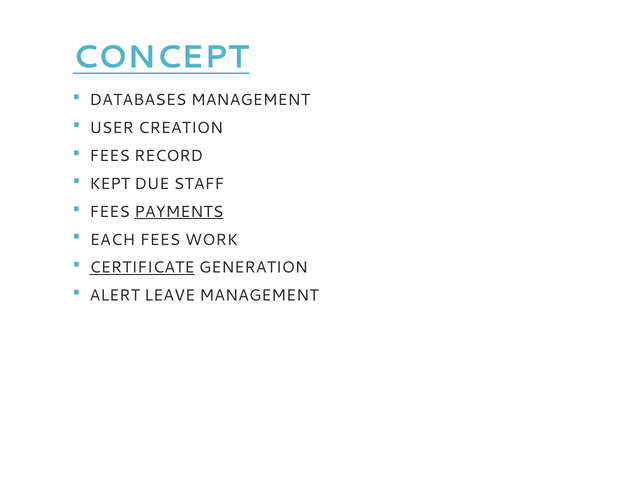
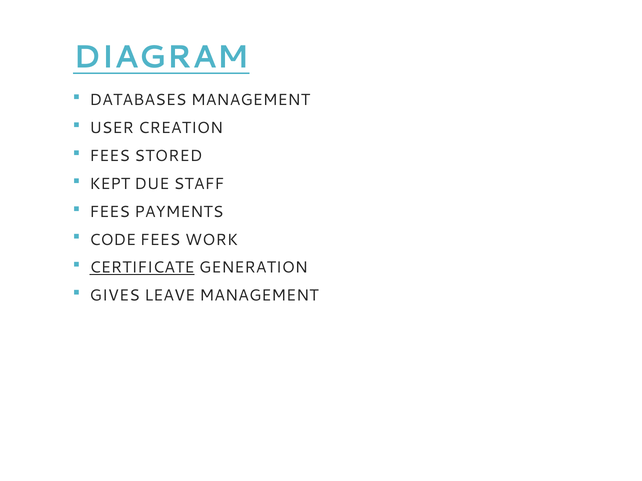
CONCEPT: CONCEPT -> DIAGRAM
RECORD: RECORD -> STORED
PAYMENTS underline: present -> none
EACH: EACH -> CODE
ALERT: ALERT -> GIVES
